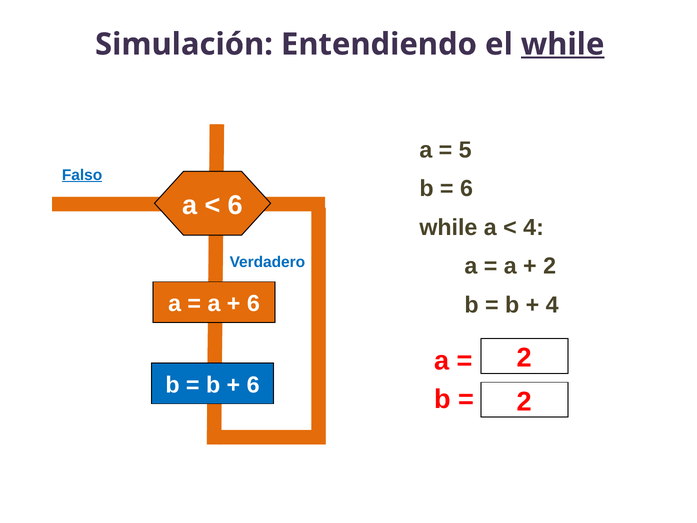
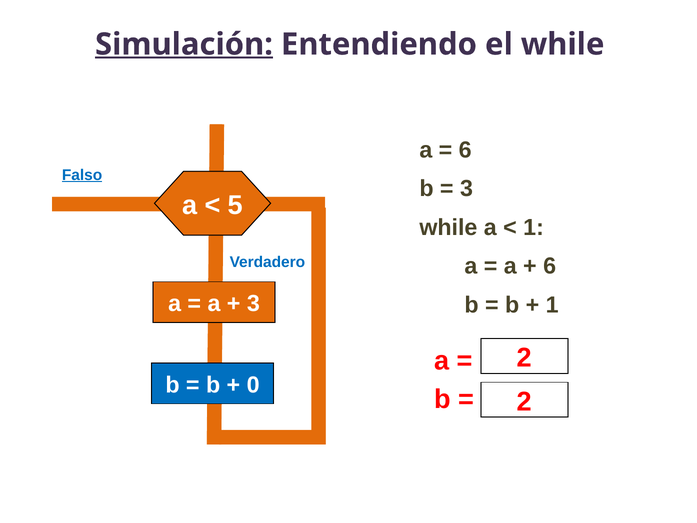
Simulación underline: none -> present
while at (563, 44) underline: present -> none
5 at (465, 150): 5 -> 6
6 at (466, 189): 6 -> 3
6 at (235, 205): 6 -> 5
4 at (534, 227): 4 -> 1
2 at (550, 266): 2 -> 6
6 at (253, 304): 6 -> 3
4 at (552, 305): 4 -> 1
6 at (253, 385): 6 -> 0
